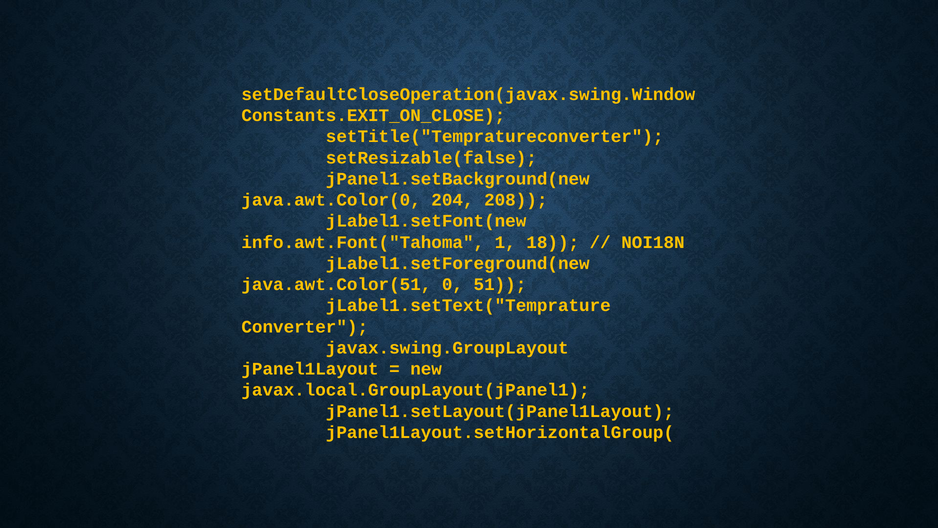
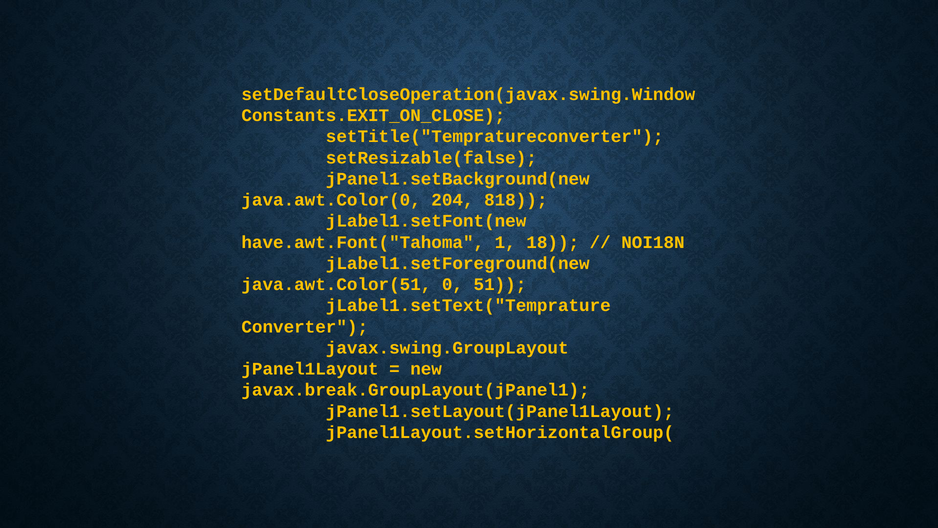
208: 208 -> 818
info.awt.Font("Tahoma: info.awt.Font("Tahoma -> have.awt.Font("Tahoma
javax.local.GroupLayout(jPanel1: javax.local.GroupLayout(jPanel1 -> javax.break.GroupLayout(jPanel1
